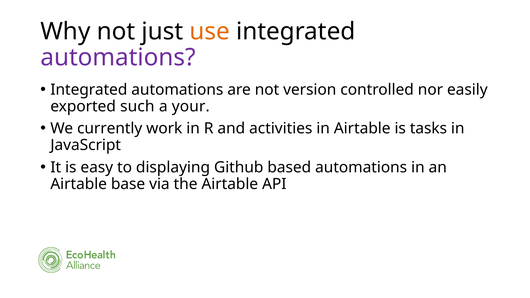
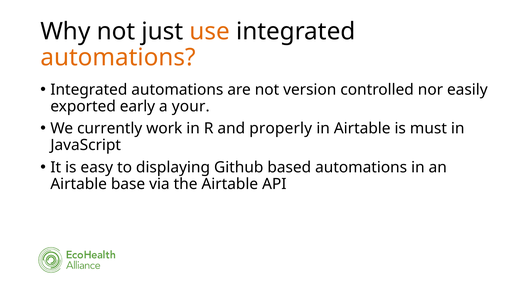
automations at (118, 58) colour: purple -> orange
such: such -> early
activities: activities -> properly
tasks: tasks -> must
